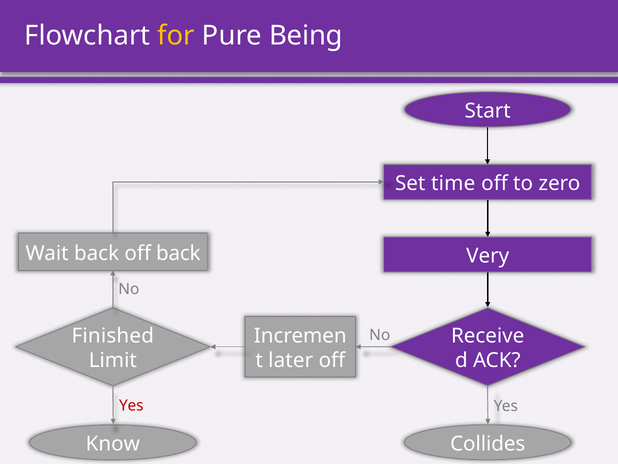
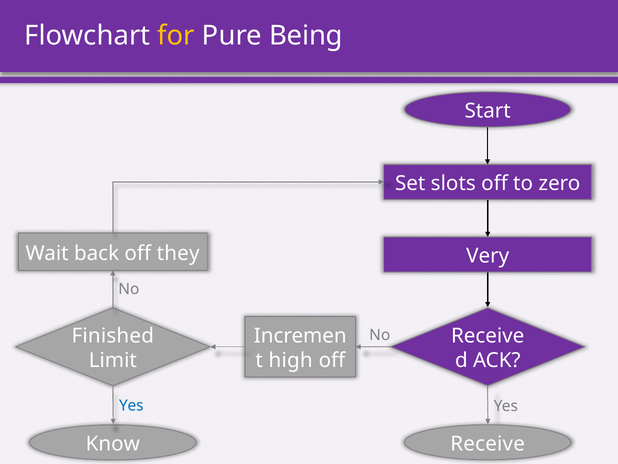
time: time -> slots
off back: back -> they
later: later -> high
Yes at (131, 405) colour: red -> blue
Collides at (488, 443): Collides -> Receive
